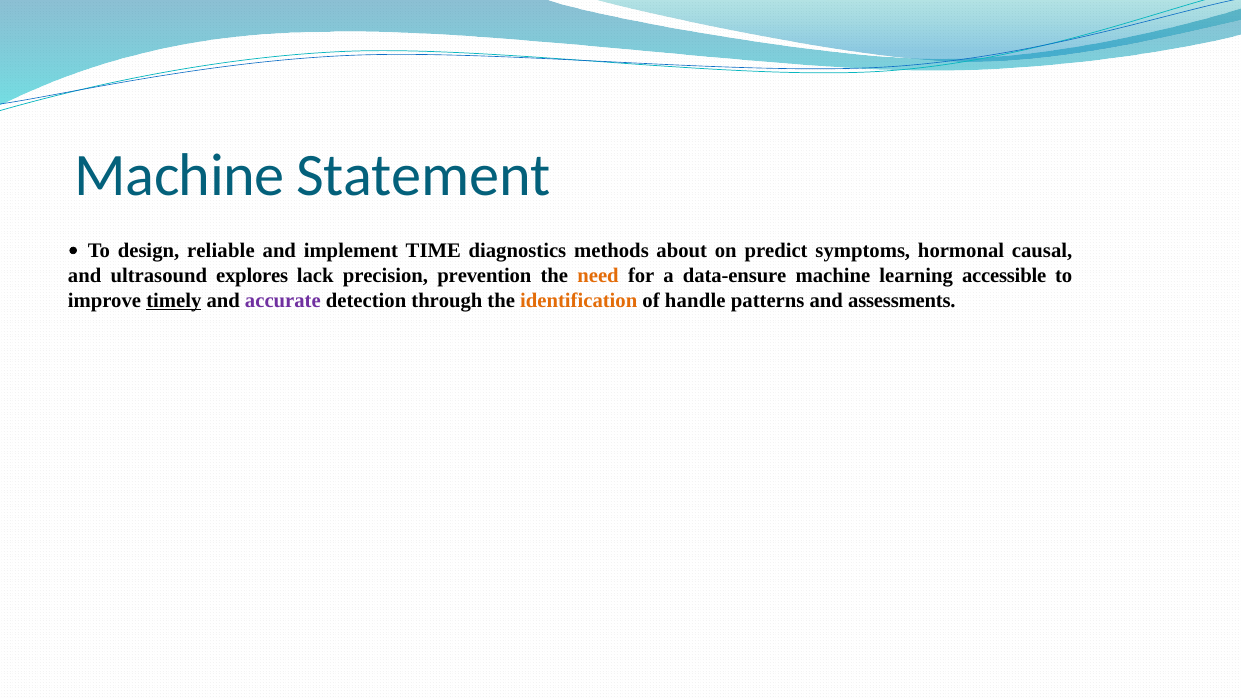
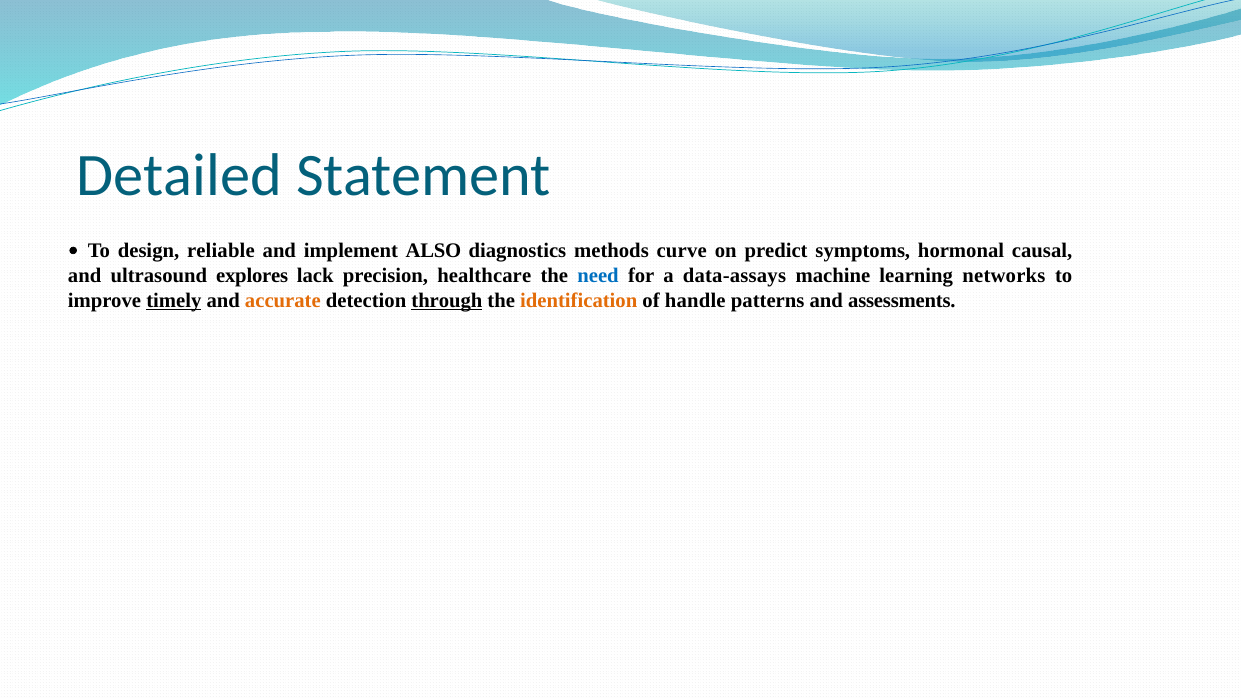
Machine at (180, 176): Machine -> Detailed
TIME: TIME -> ALSO
about: about -> curve
prevention: prevention -> healthcare
need colour: orange -> blue
data-ensure: data-ensure -> data-assays
accessible: accessible -> networks
accurate colour: purple -> orange
through underline: none -> present
